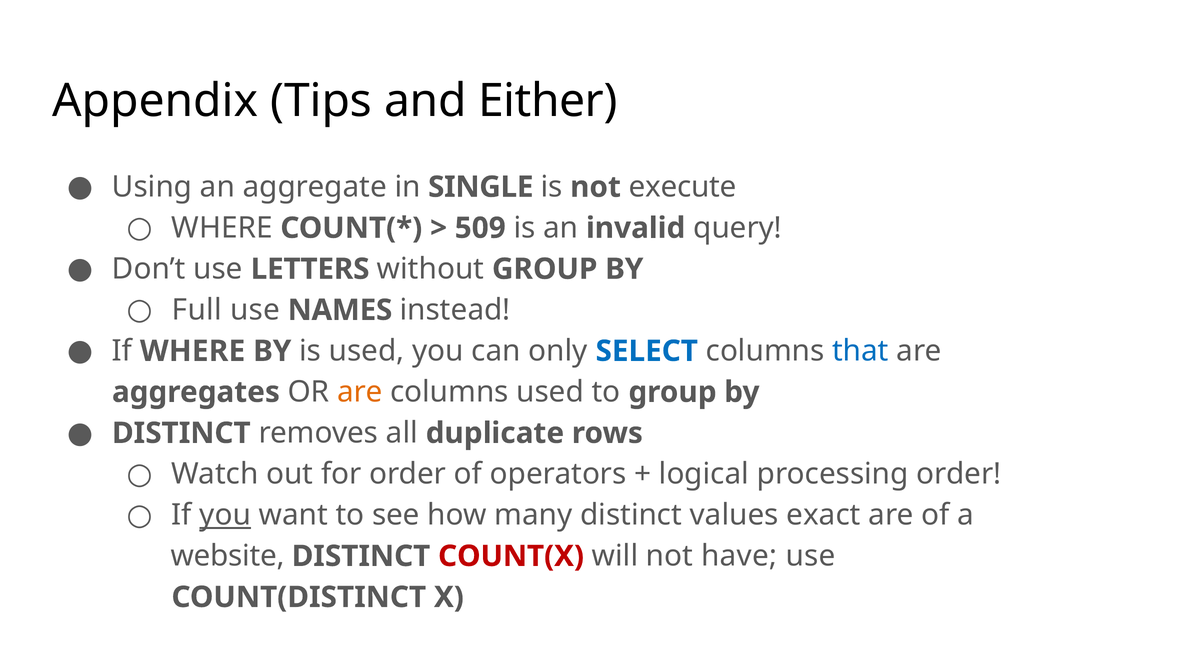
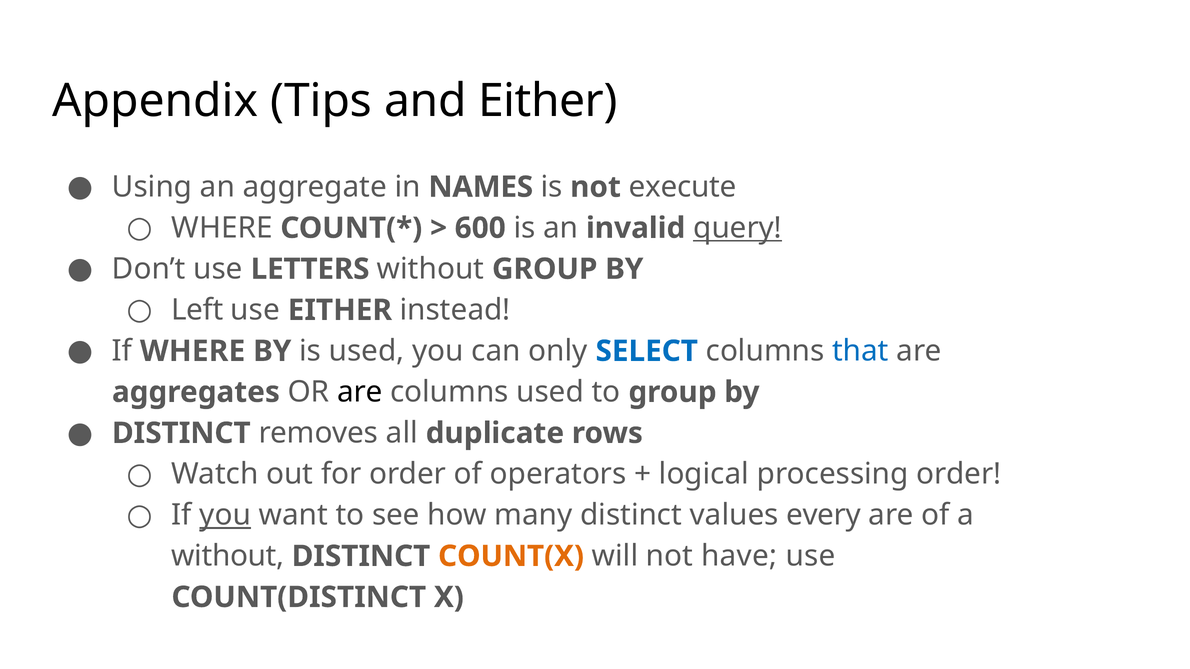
SINGLE: SINGLE -> NAMES
509: 509 -> 600
query underline: none -> present
Full: Full -> Left
use NAMES: NAMES -> EITHER
are at (360, 392) colour: orange -> black
exact: exact -> every
website at (228, 557): website -> without
COUNT(X colour: red -> orange
